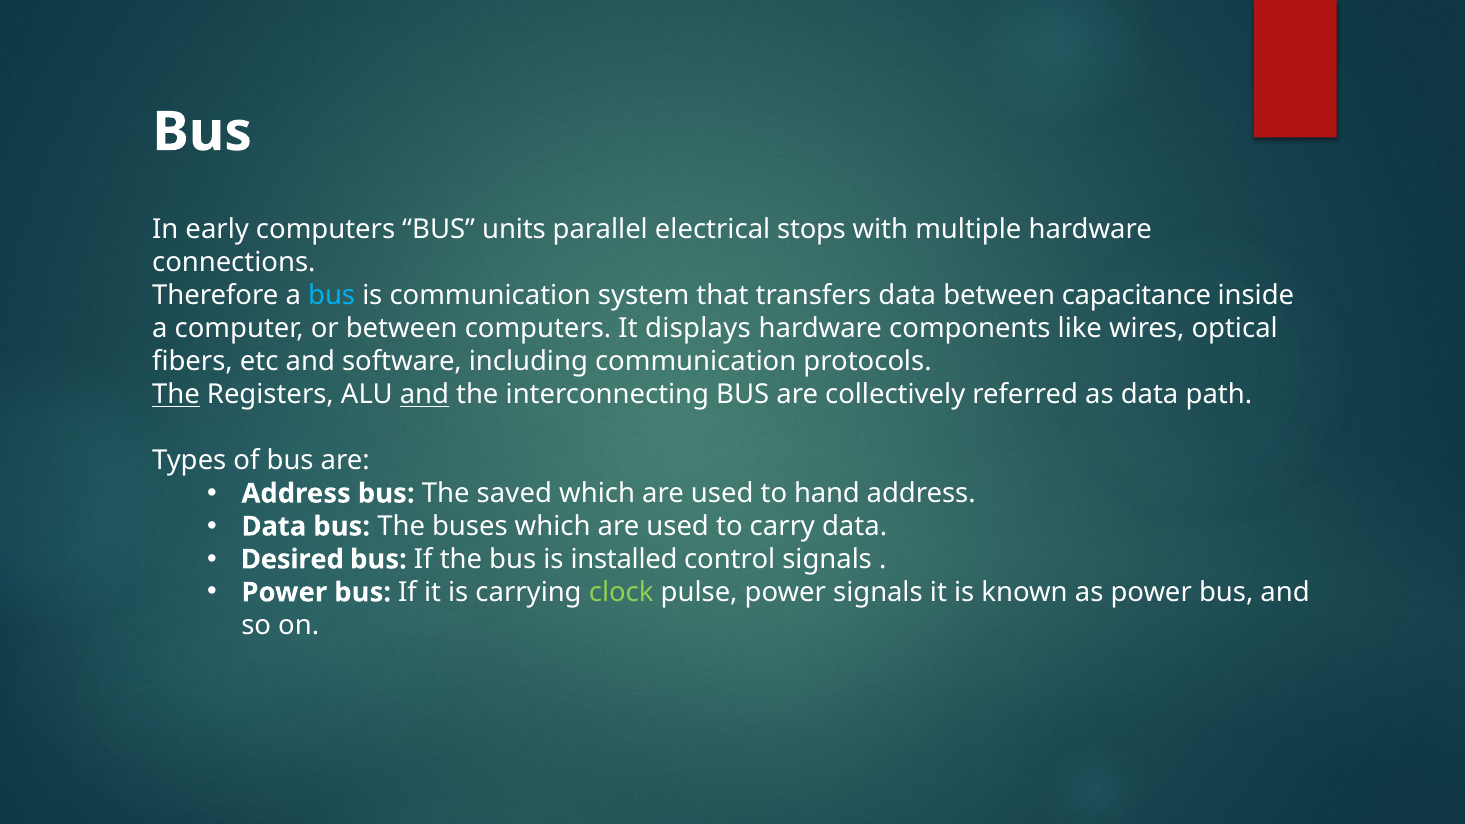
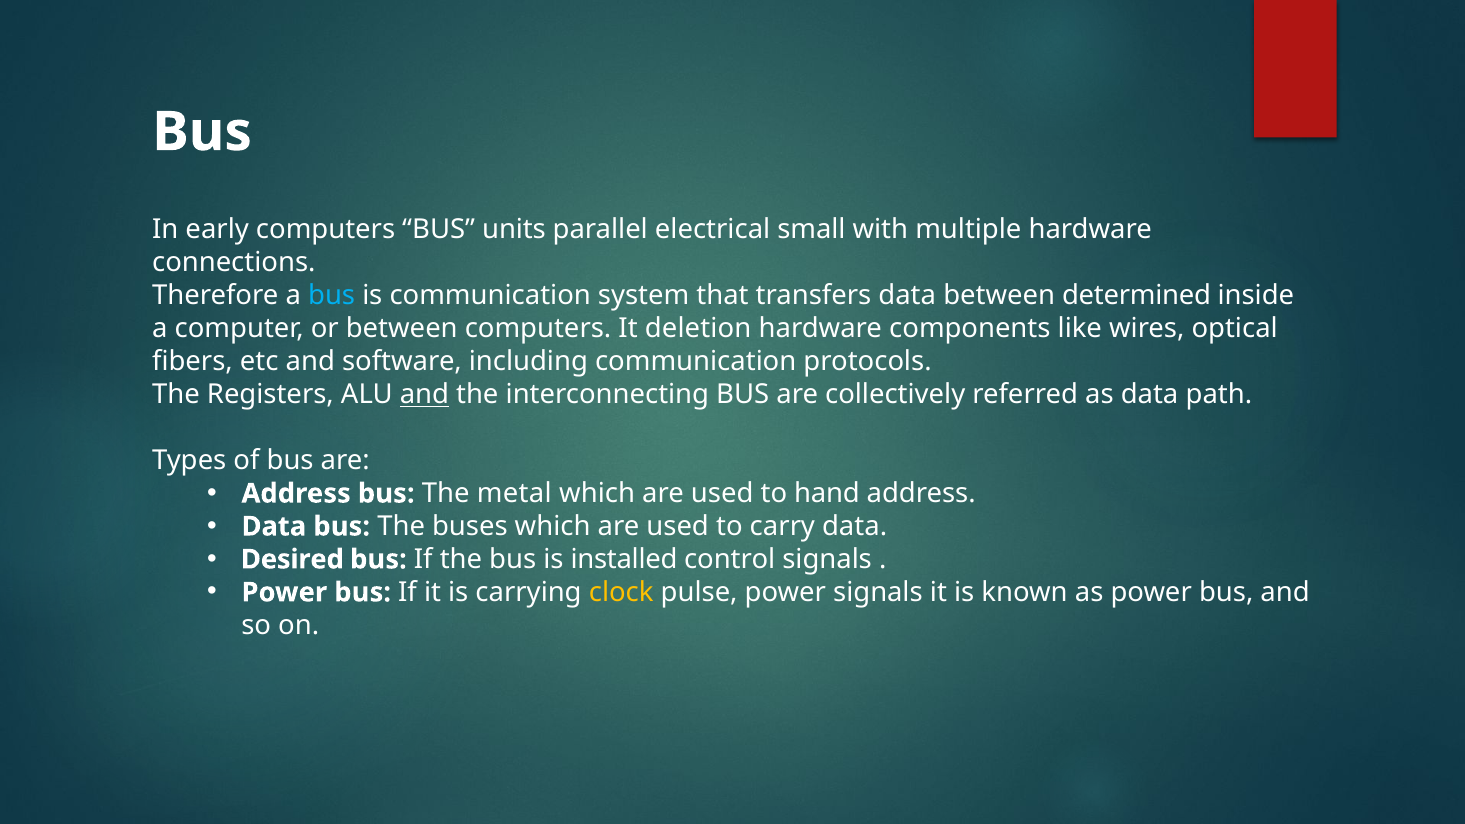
stops: stops -> small
capacitance: capacitance -> determined
displays: displays -> deletion
The at (176, 395) underline: present -> none
saved: saved -> metal
clock colour: light green -> yellow
